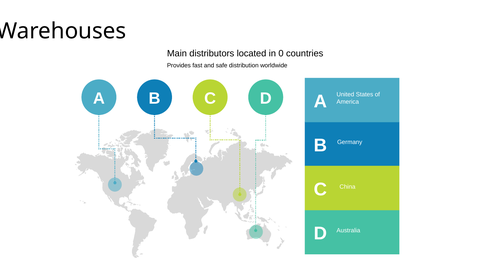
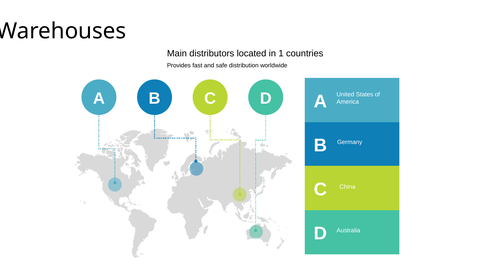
0: 0 -> 1
